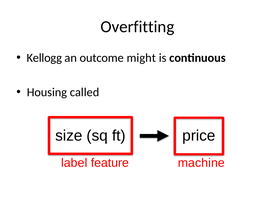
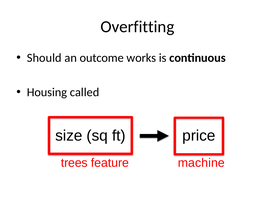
Kellogg: Kellogg -> Should
might: might -> works
label: label -> trees
